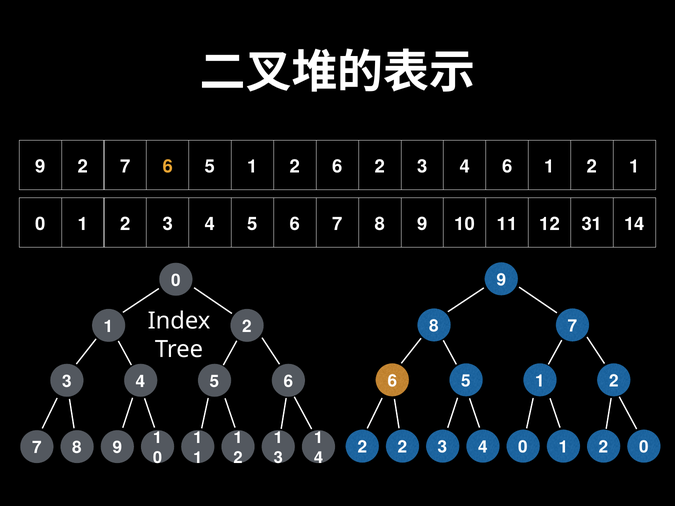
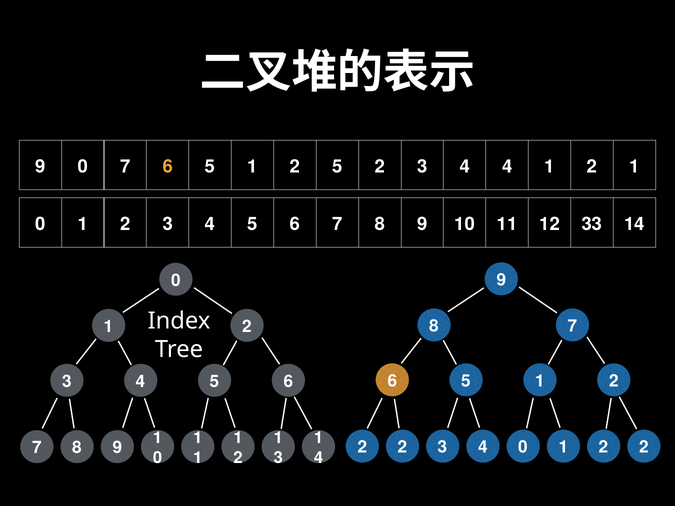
9 2: 2 -> 0
2 6: 6 -> 5
4 6: 6 -> 4
31: 31 -> 33
0 at (644, 448): 0 -> 2
